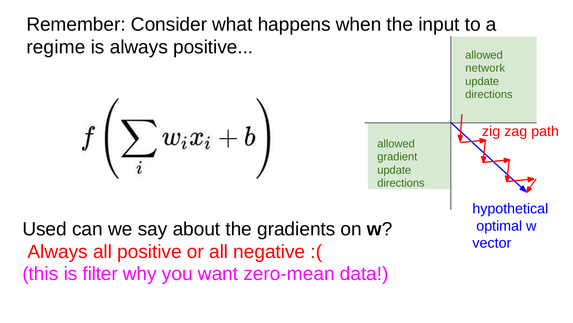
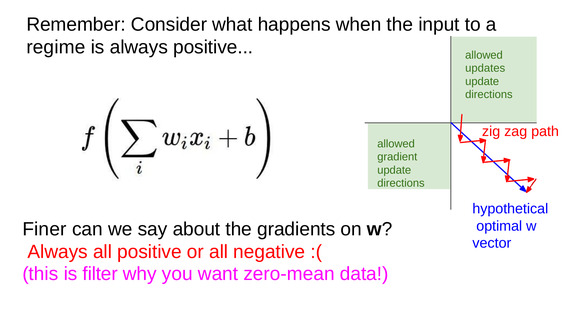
network: network -> updates
Used: Used -> Finer
